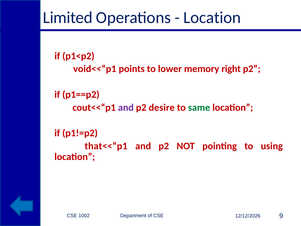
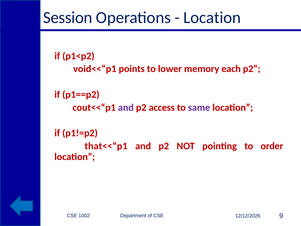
Limited: Limited -> Session
right: right -> each
desire: desire -> access
same colour: green -> purple
using: using -> order
